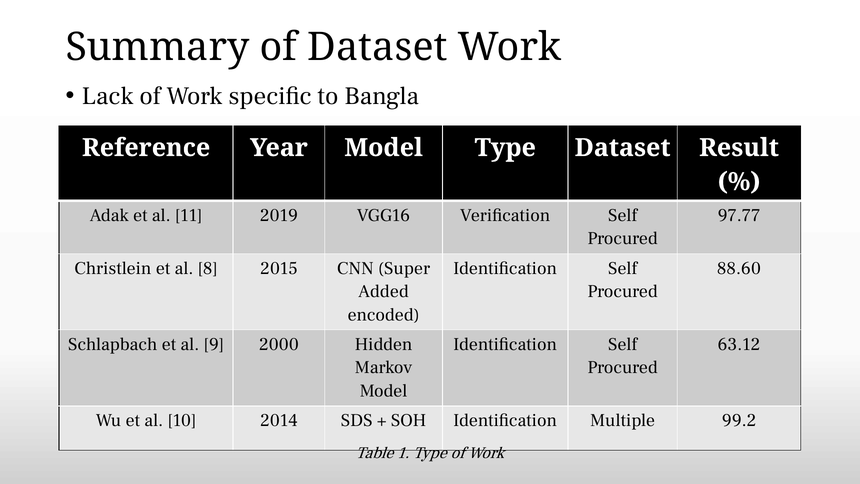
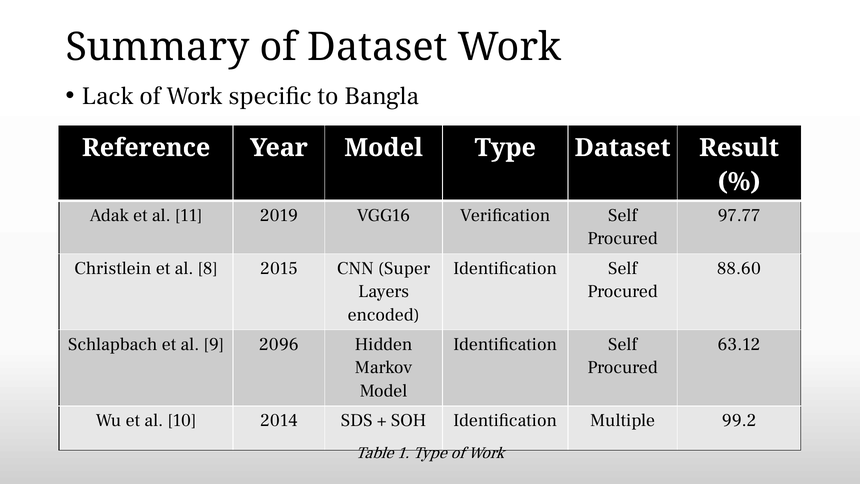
Added: Added -> Layers
2000: 2000 -> 2096
